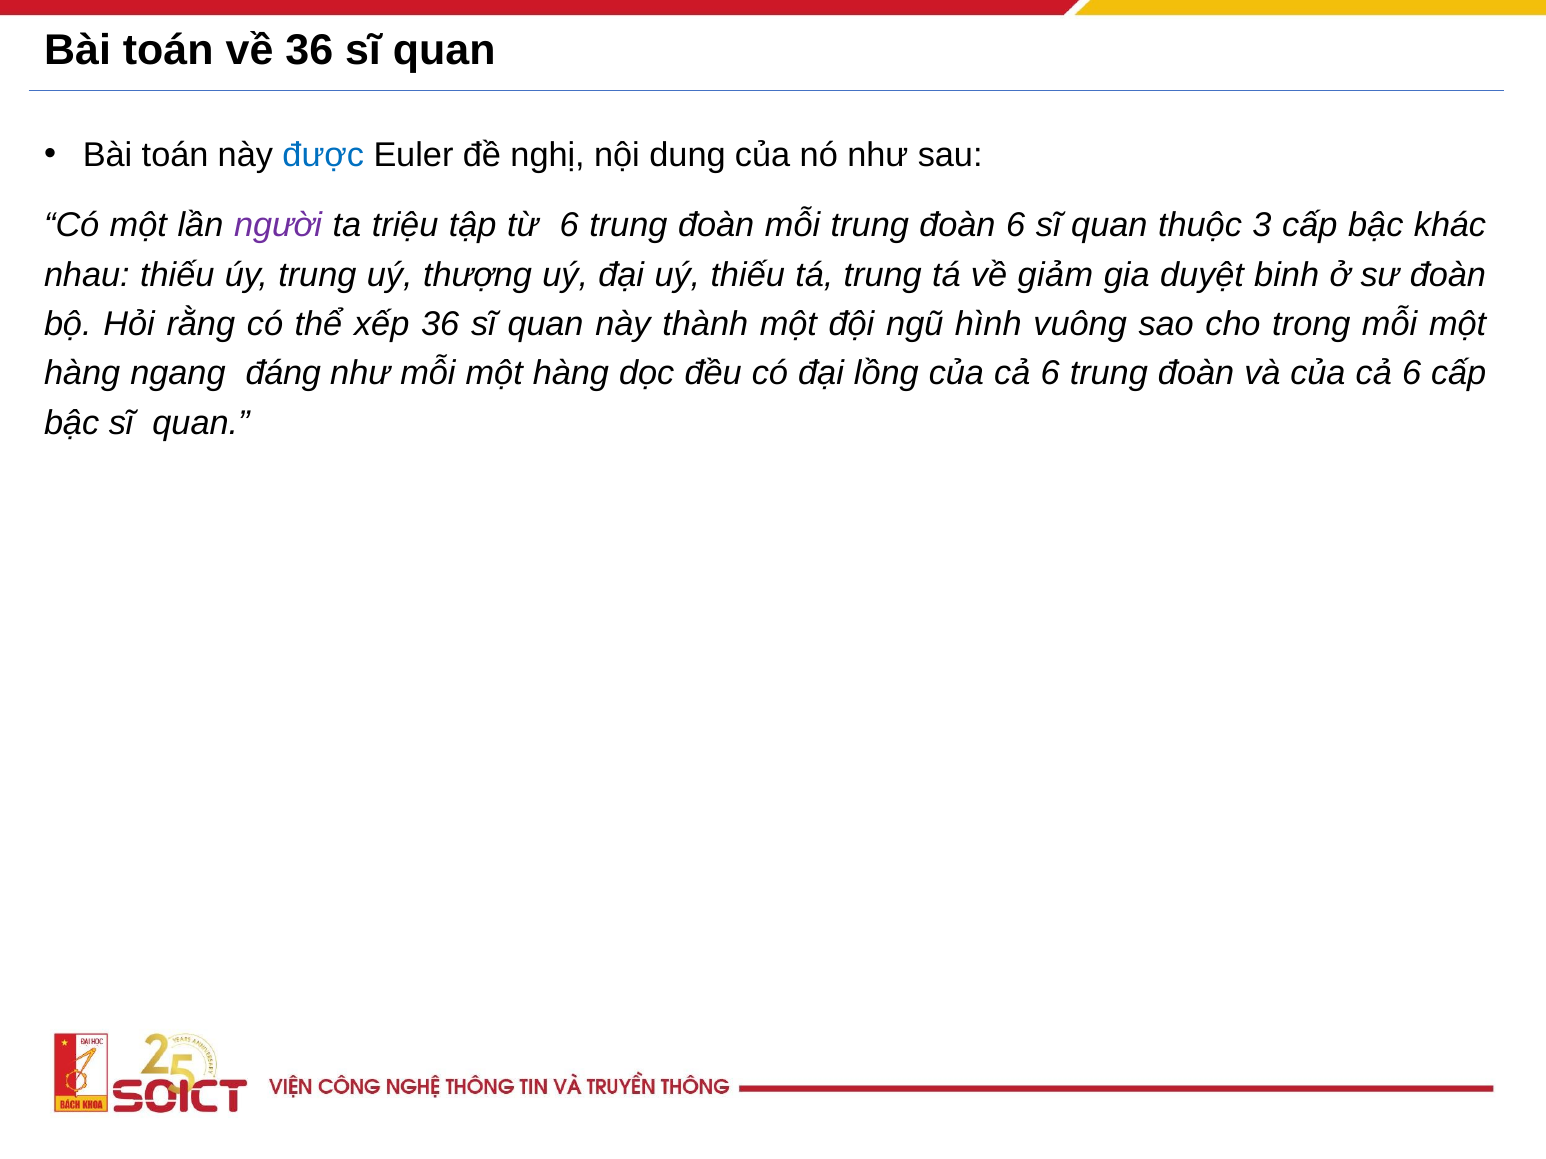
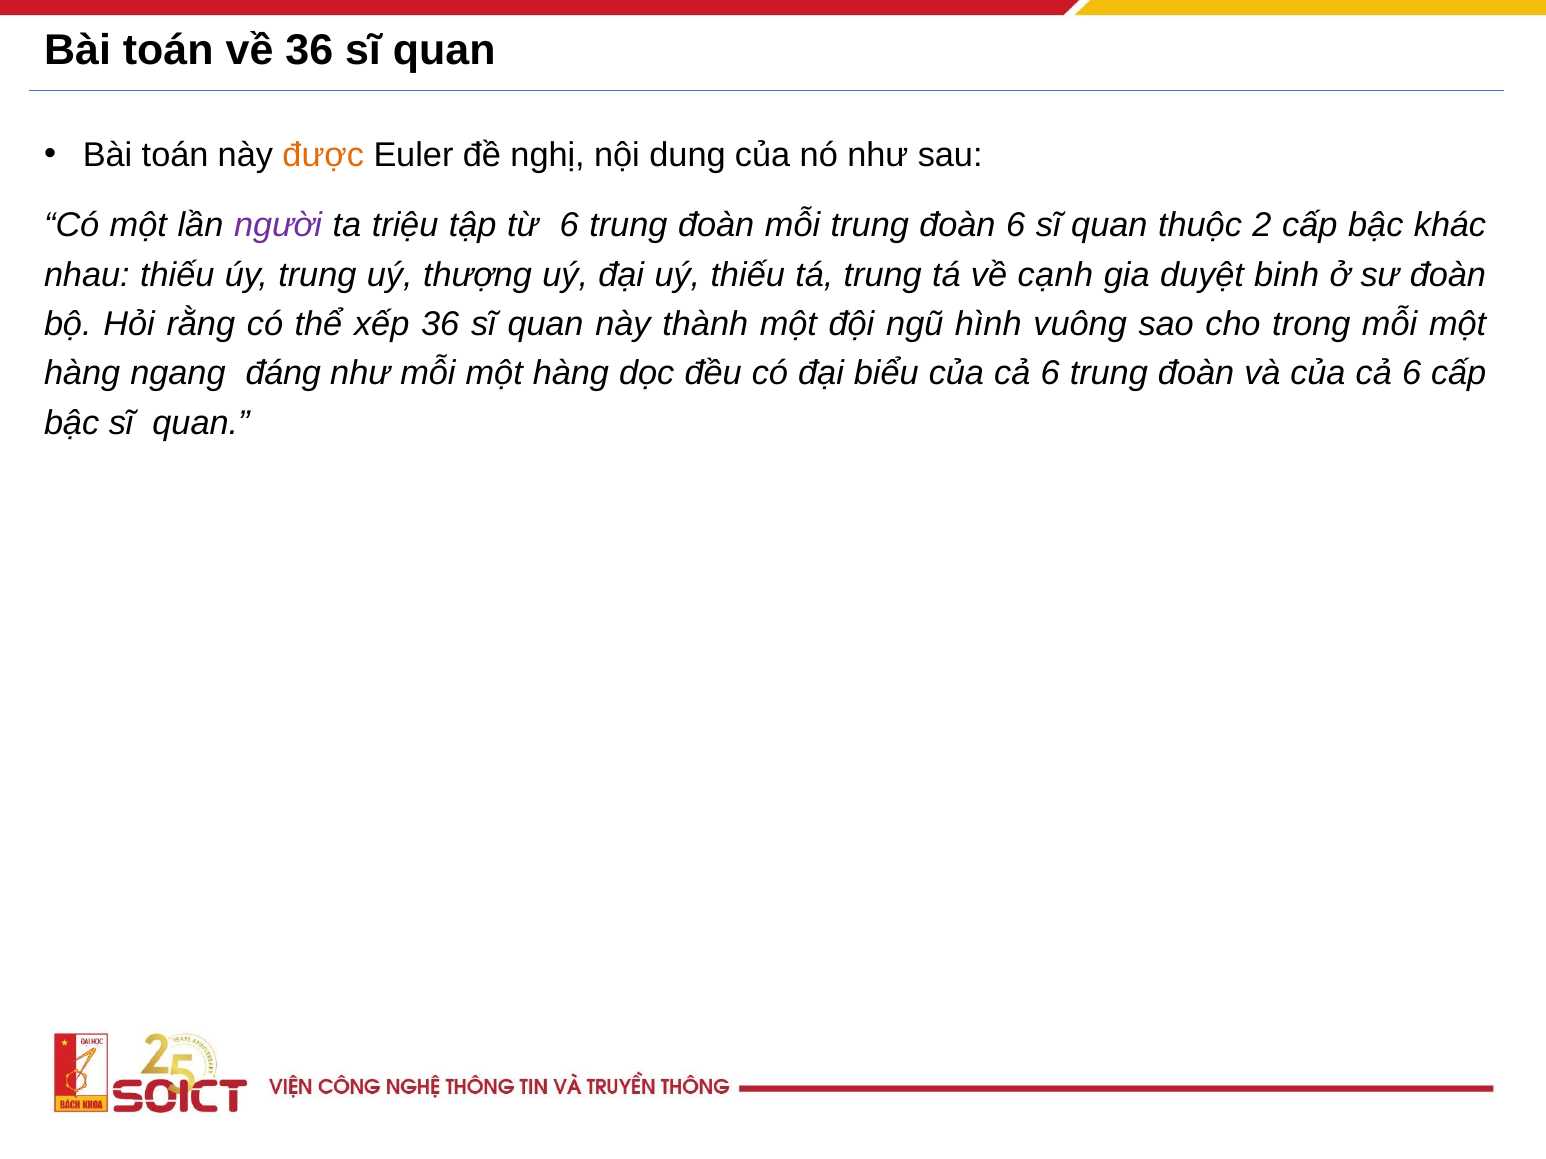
được colour: blue -> orange
3: 3 -> 2
giảm: giảm -> cạnh
lồng: lồng -> biểu
